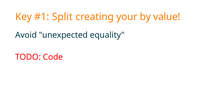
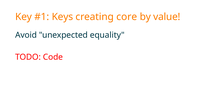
Split: Split -> Keys
your: your -> core
